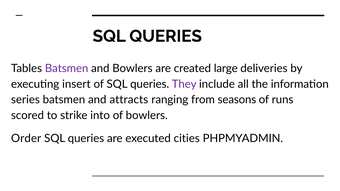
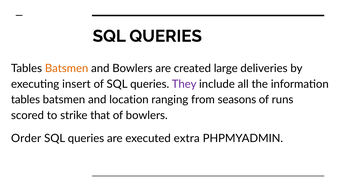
Batsmen at (67, 69) colour: purple -> orange
series at (25, 100): series -> tables
attracts: attracts -> location
into: into -> that
cities: cities -> extra
